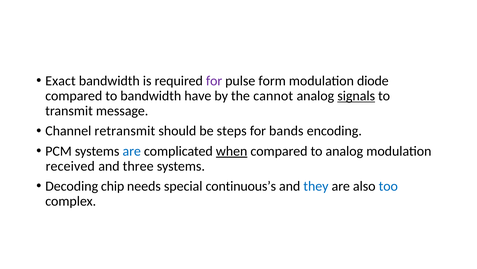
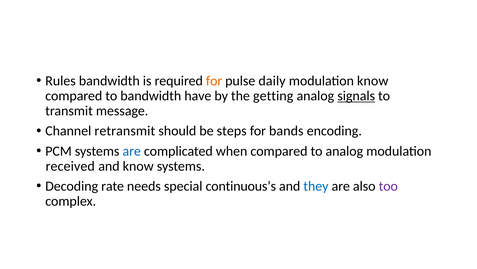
Exact: Exact -> Rules
for at (214, 81) colour: purple -> orange
form: form -> daily
modulation diode: diode -> know
cannot: cannot -> getting
when underline: present -> none
and three: three -> know
chip: chip -> rate
too colour: blue -> purple
